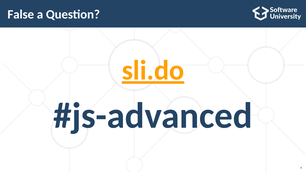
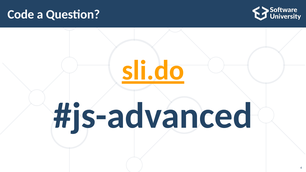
False: False -> Code
